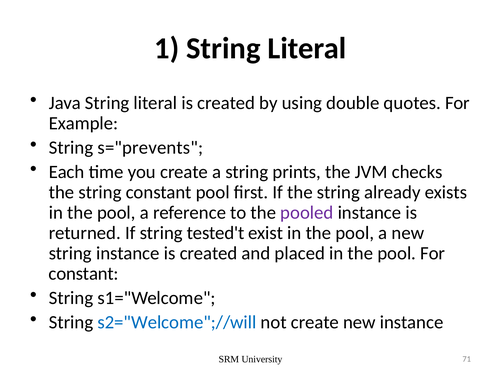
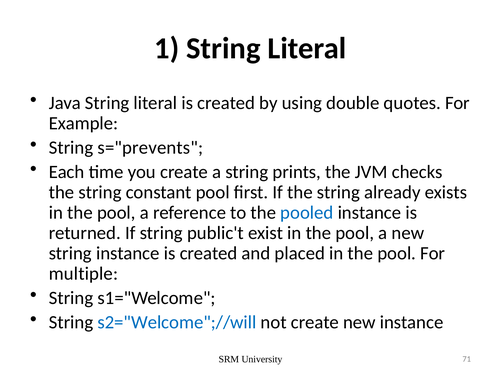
pooled colour: purple -> blue
tested't: tested't -> public't
constant at (84, 273): constant -> multiple
